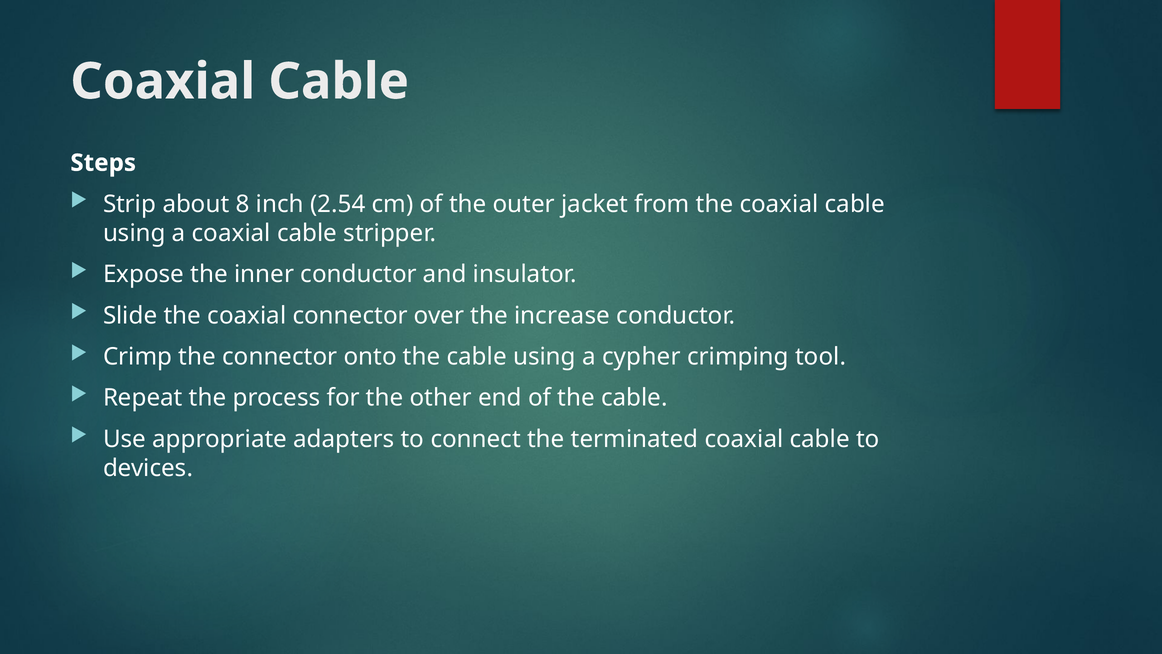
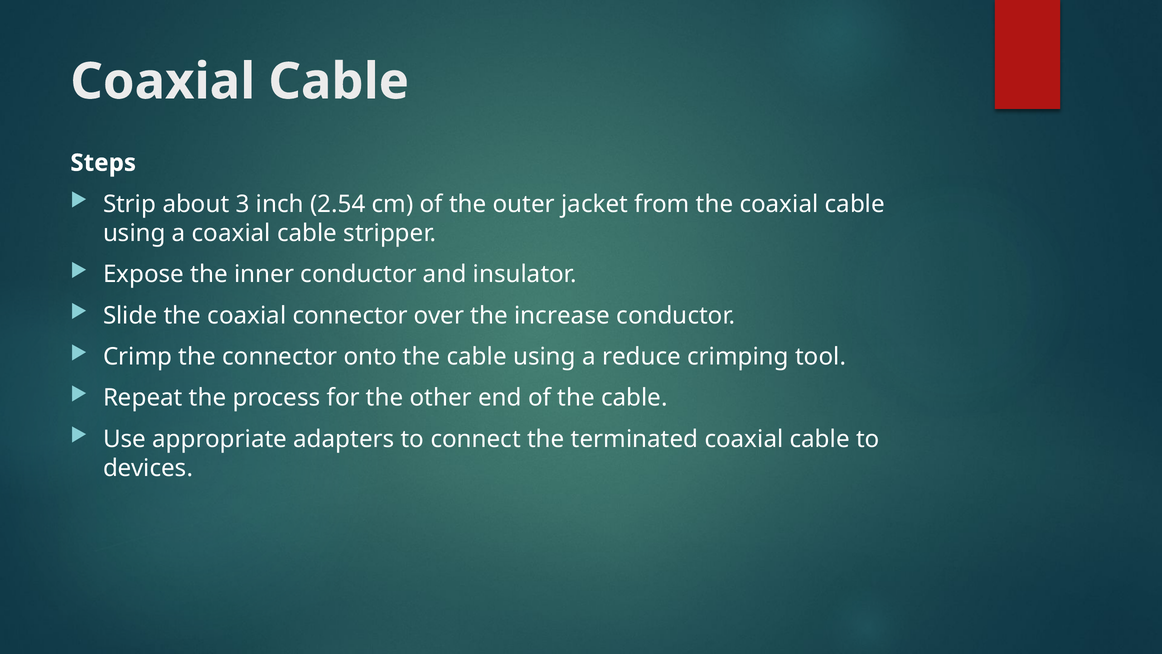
8: 8 -> 3
cypher: cypher -> reduce
